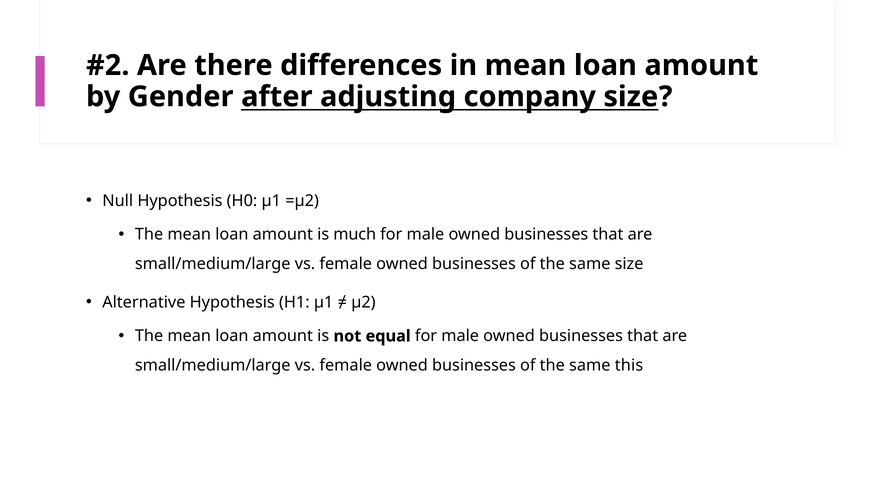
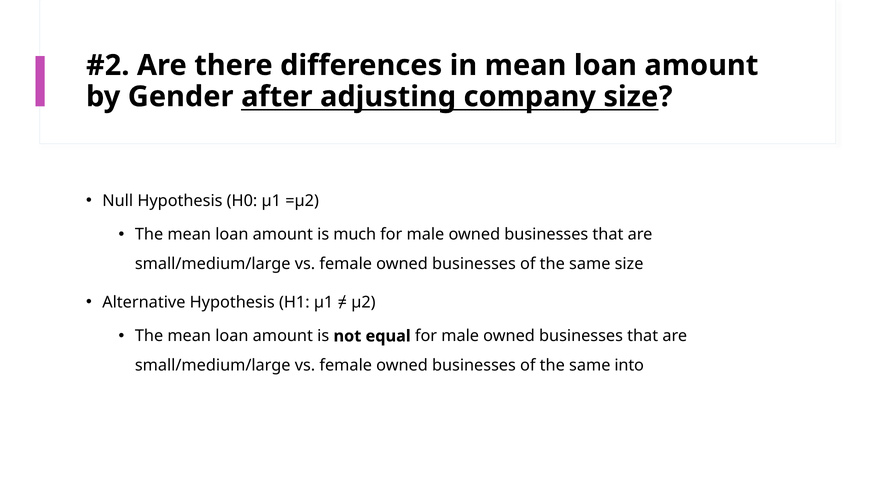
this: this -> into
